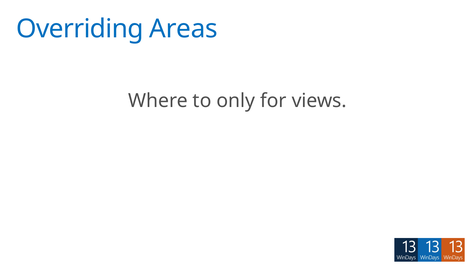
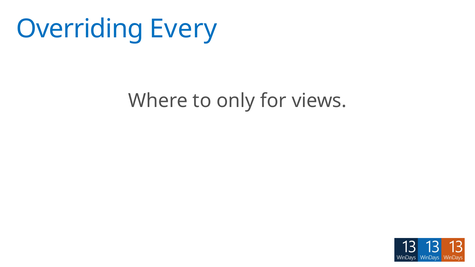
Areas: Areas -> Every
